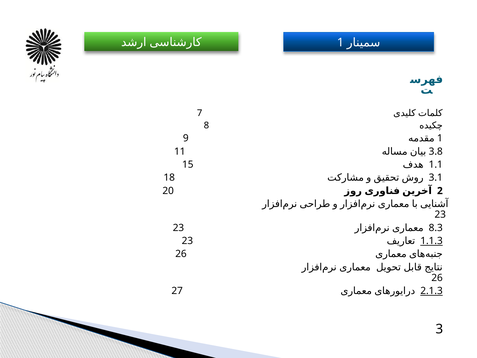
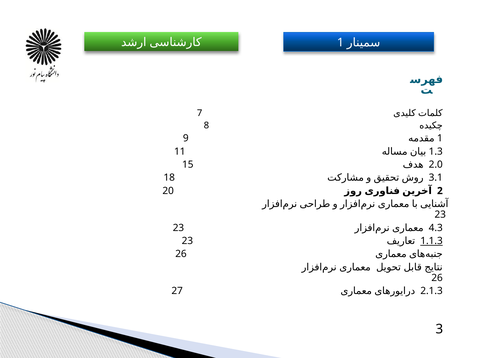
3.8: 3.8 -> 1.3
1.1: 1.1 -> 2.0
8.3: 8.3 -> 4.3
2.1.3 underline: present -> none
